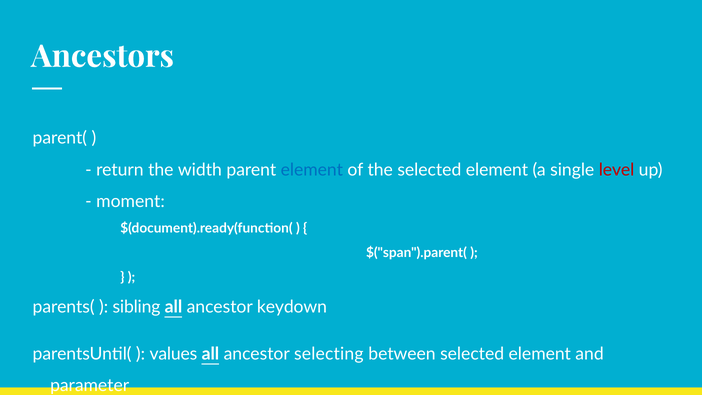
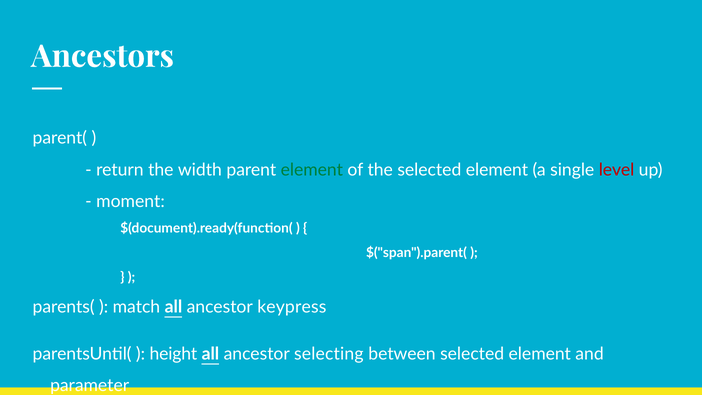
element at (312, 170) colour: blue -> green
sibling: sibling -> match
keydown: keydown -> keypress
values: values -> height
